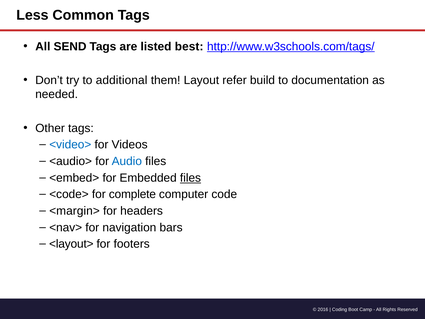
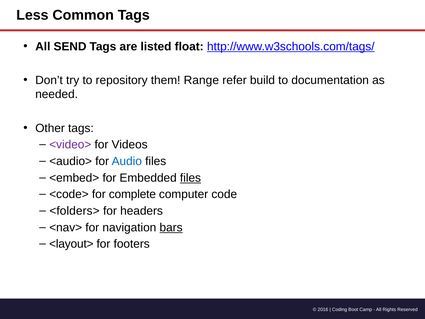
best: best -> float
additional: additional -> repository
Layout: Layout -> Range
<video> colour: blue -> purple
<margin>: <margin> -> <folders>
bars underline: none -> present
